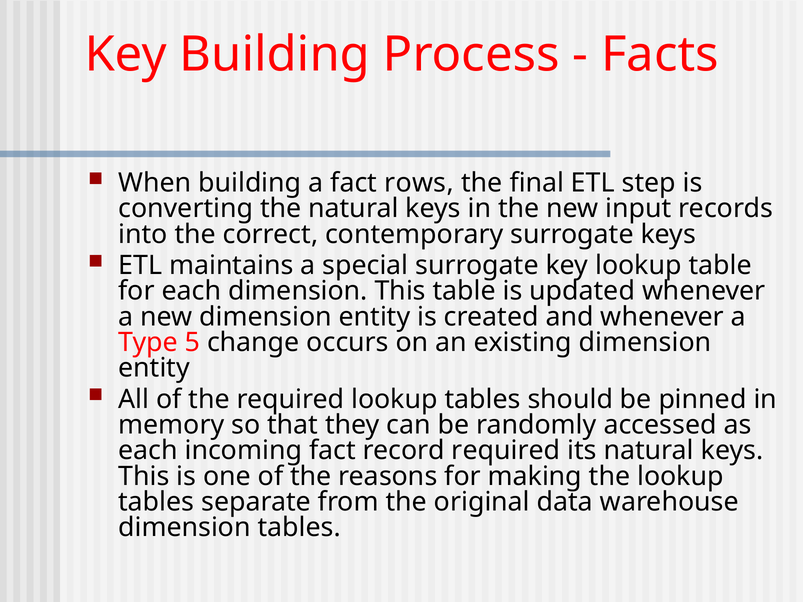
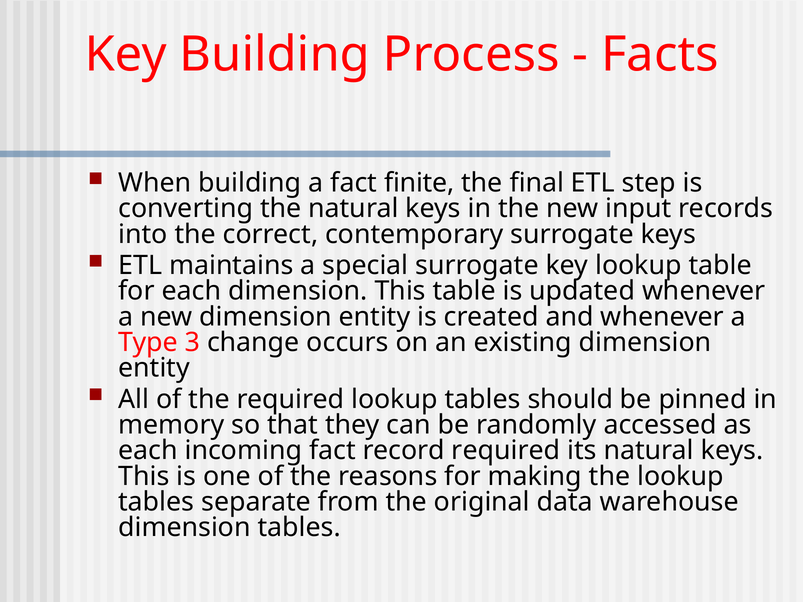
rows: rows -> finite
5: 5 -> 3
